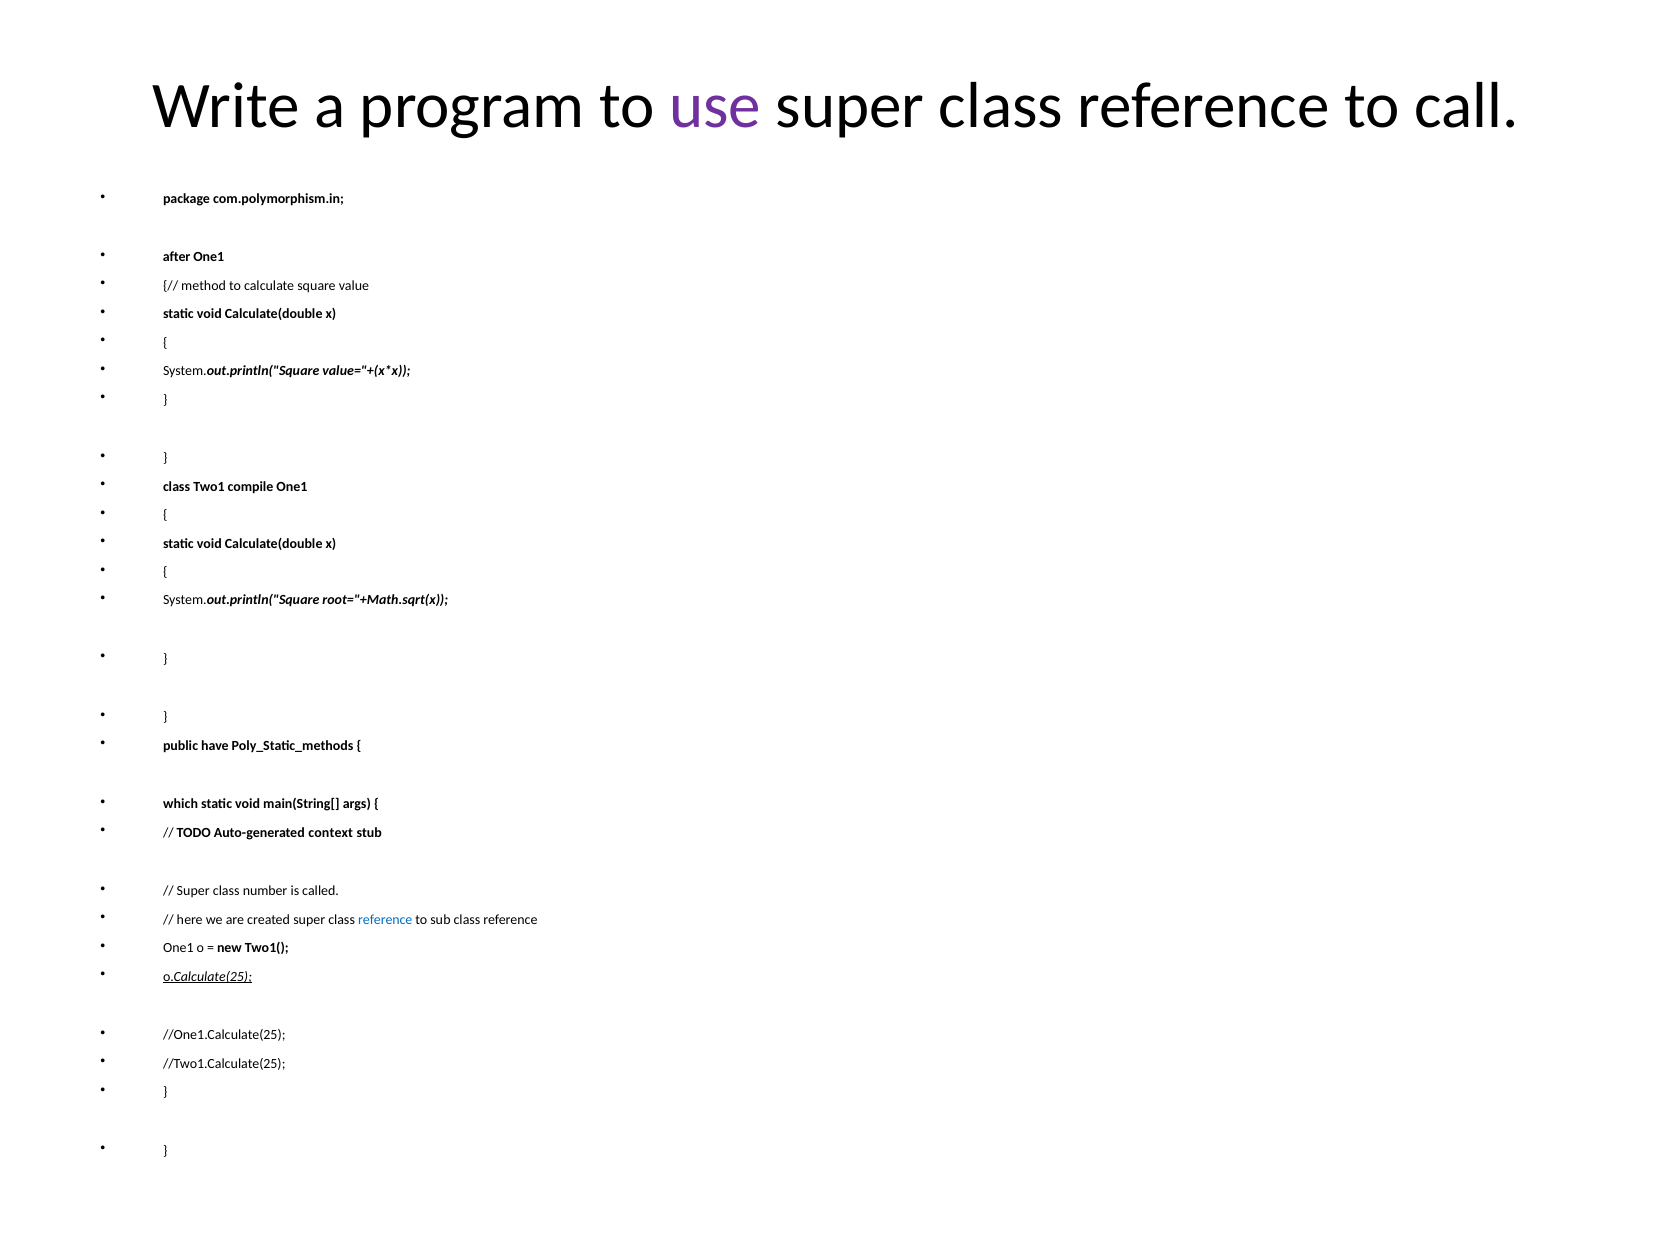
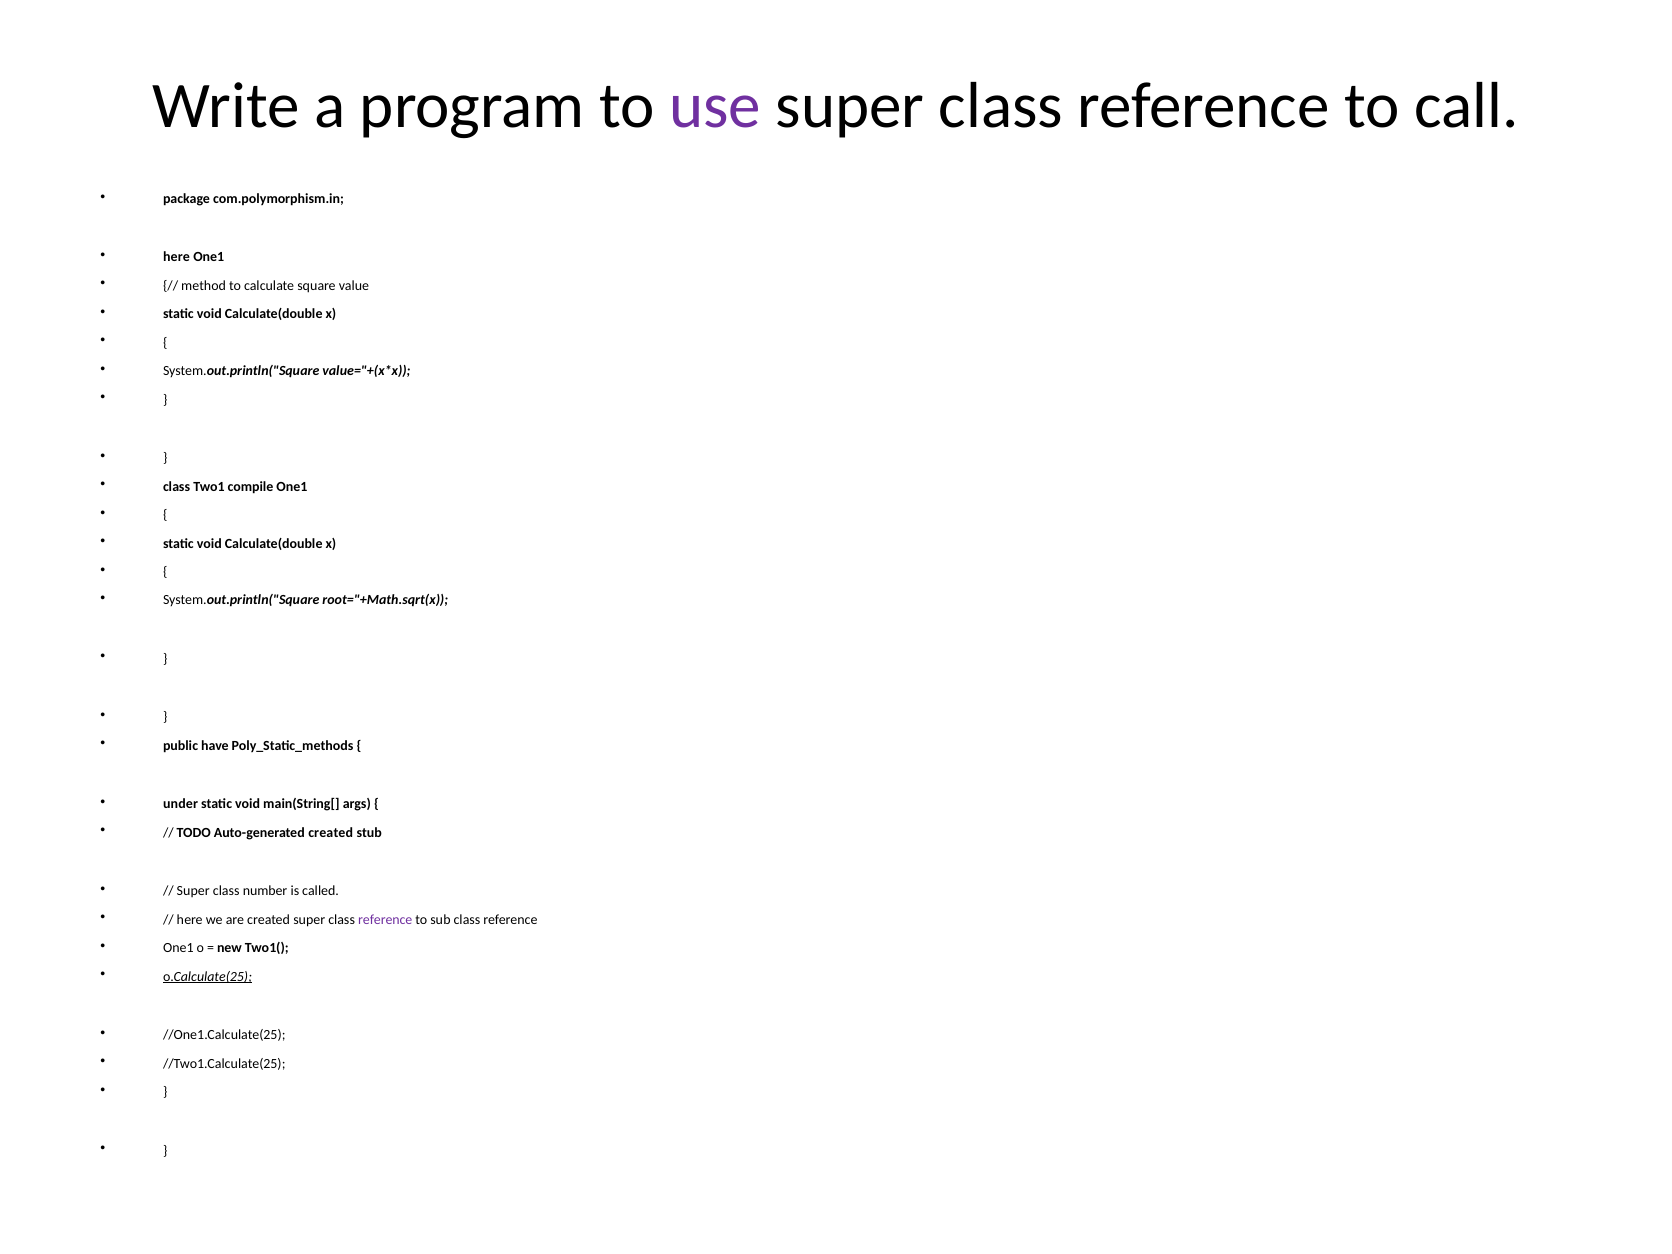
after at (177, 257): after -> here
which: which -> under
Auto-generated context: context -> created
reference at (385, 920) colour: blue -> purple
